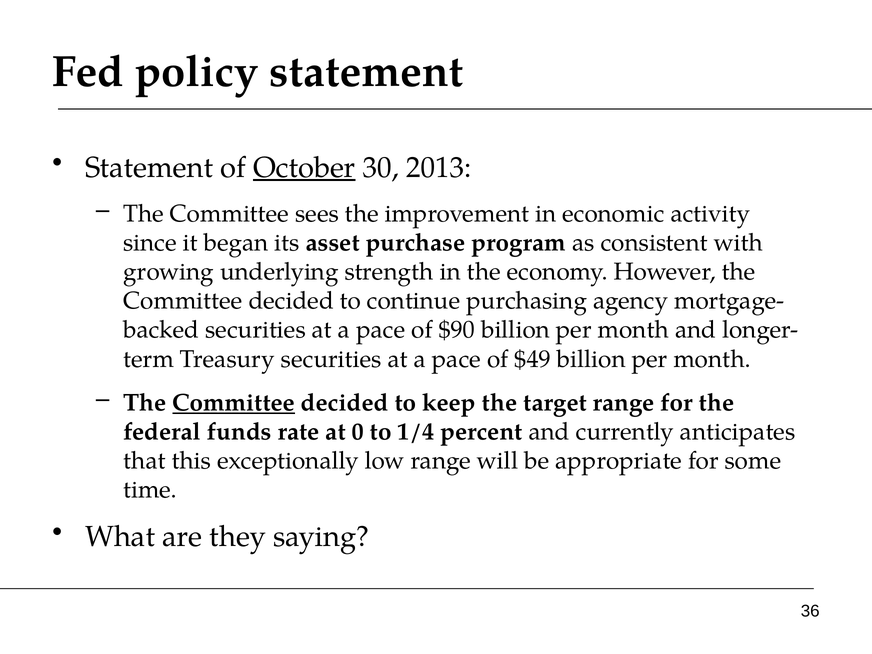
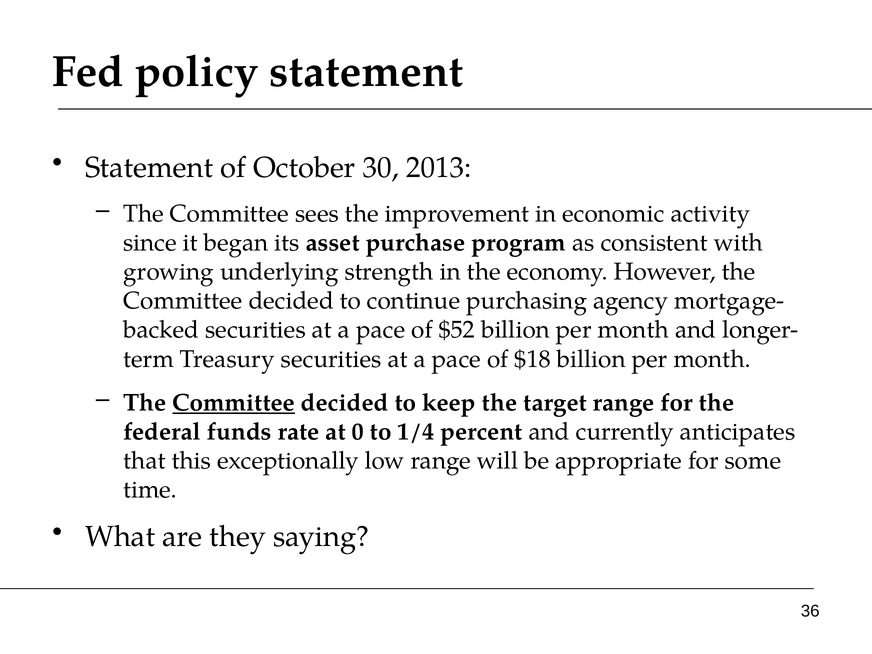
October underline: present -> none
$90: $90 -> $52
$49: $49 -> $18
